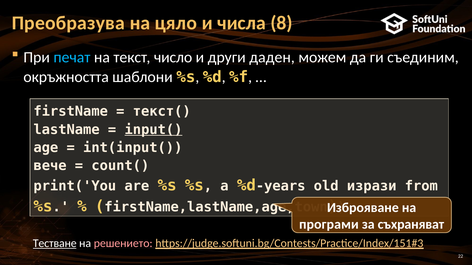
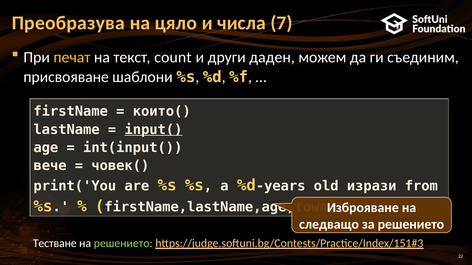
8: 8 -> 7
печат colour: light blue -> yellow
число: число -> count
окръжността: окръжността -> присвояване
текст(: текст( -> които(
count(: count( -> човек(
програми: програми -> следващо
за съхраняват: съхраняват -> решението
Тестване underline: present -> none
решението at (123, 244) colour: pink -> light green
